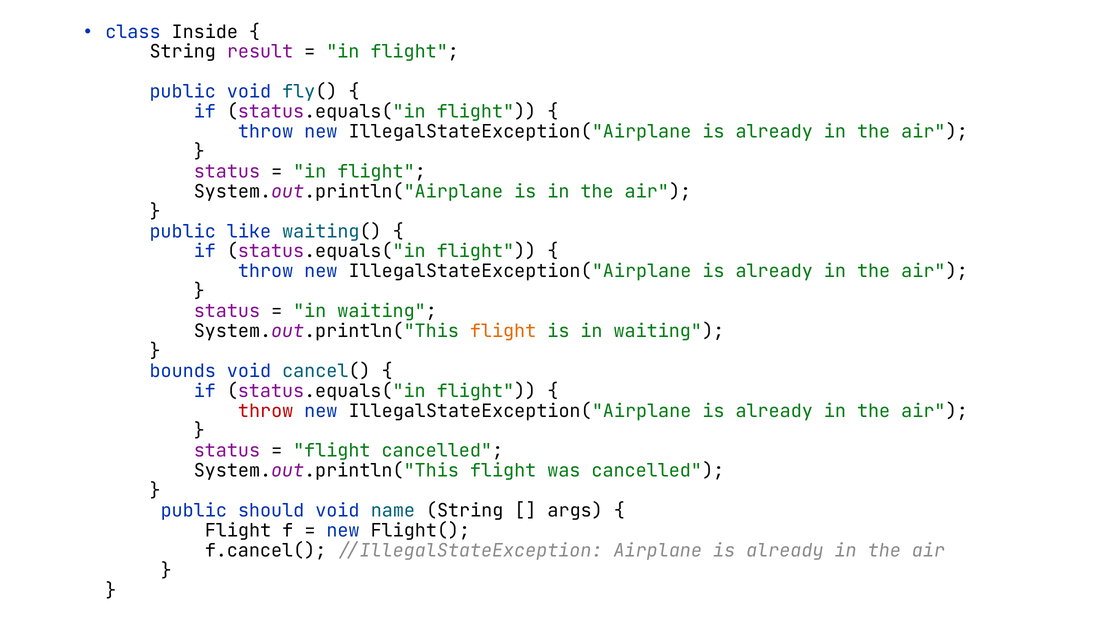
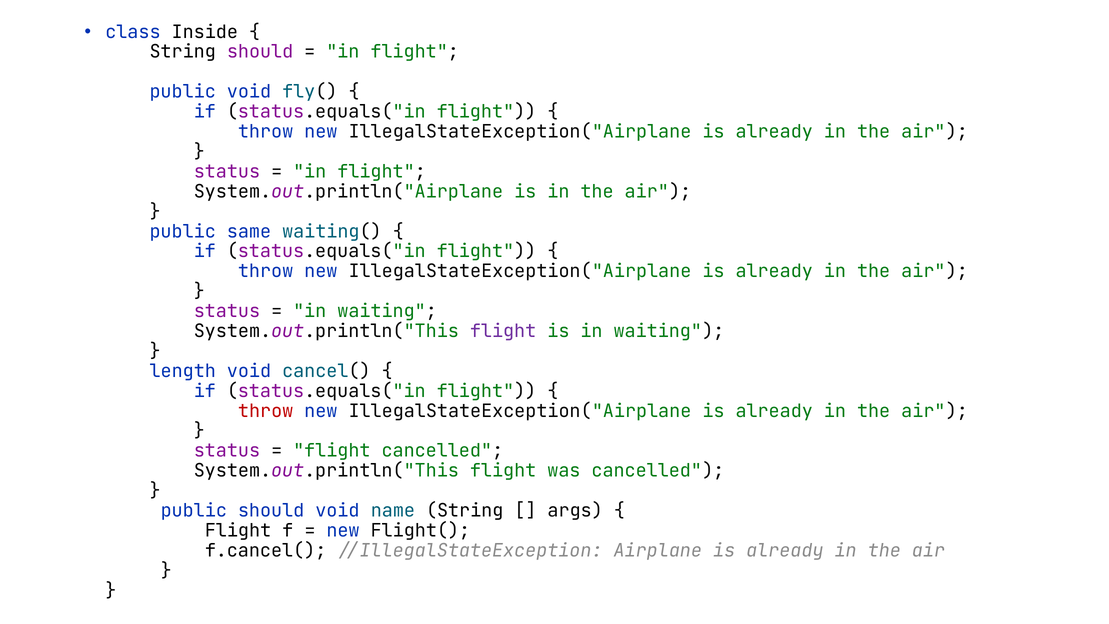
String result: result -> should
like: like -> same
flight at (503, 331) colour: orange -> purple
bounds: bounds -> length
